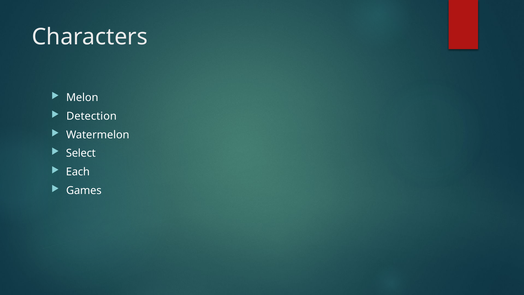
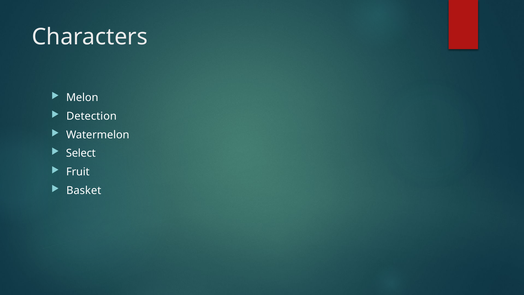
Each: Each -> Fruit
Games: Games -> Basket
